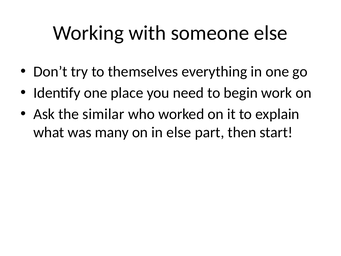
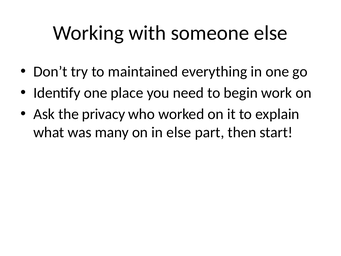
themselves: themselves -> maintained
similar: similar -> privacy
